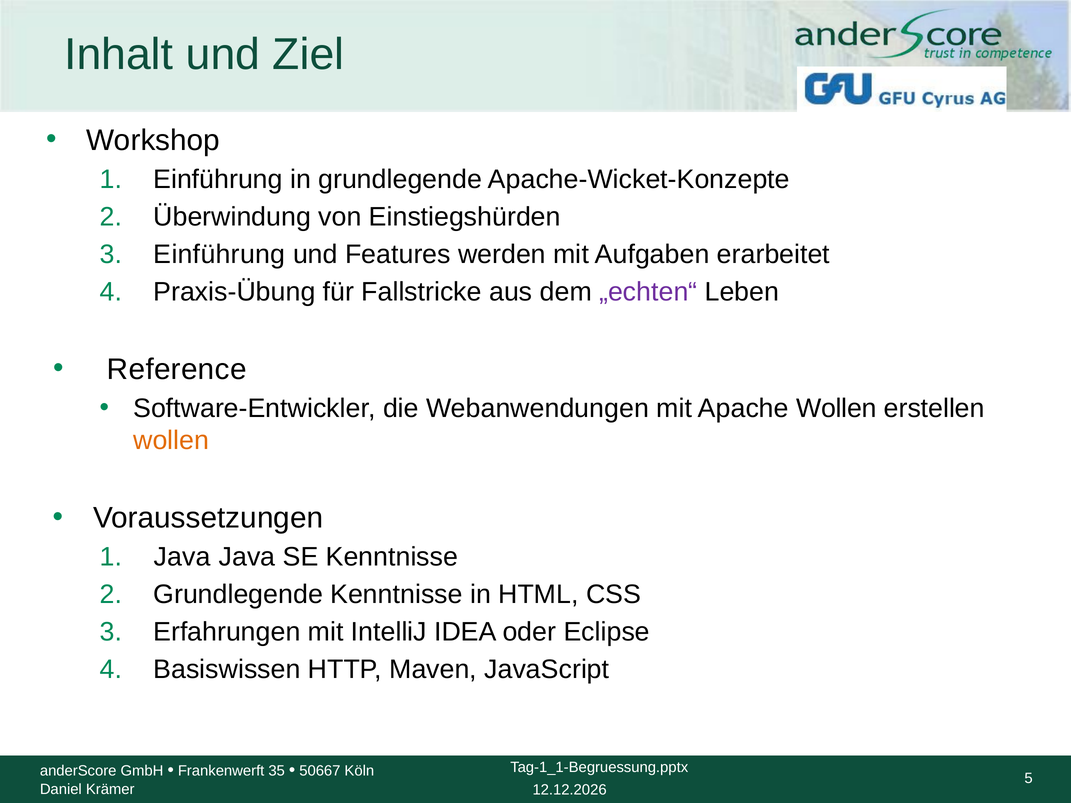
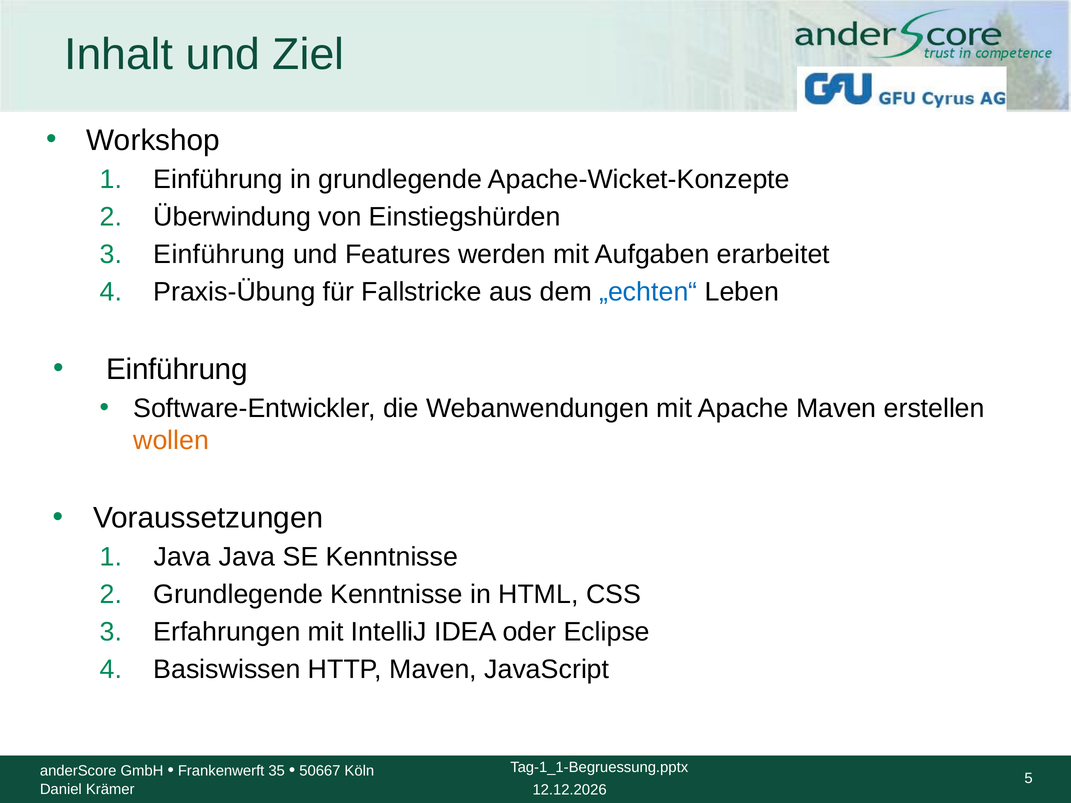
„echten“ colour: purple -> blue
Reference at (177, 369): Reference -> Einführung
Apache Wollen: Wollen -> Maven
